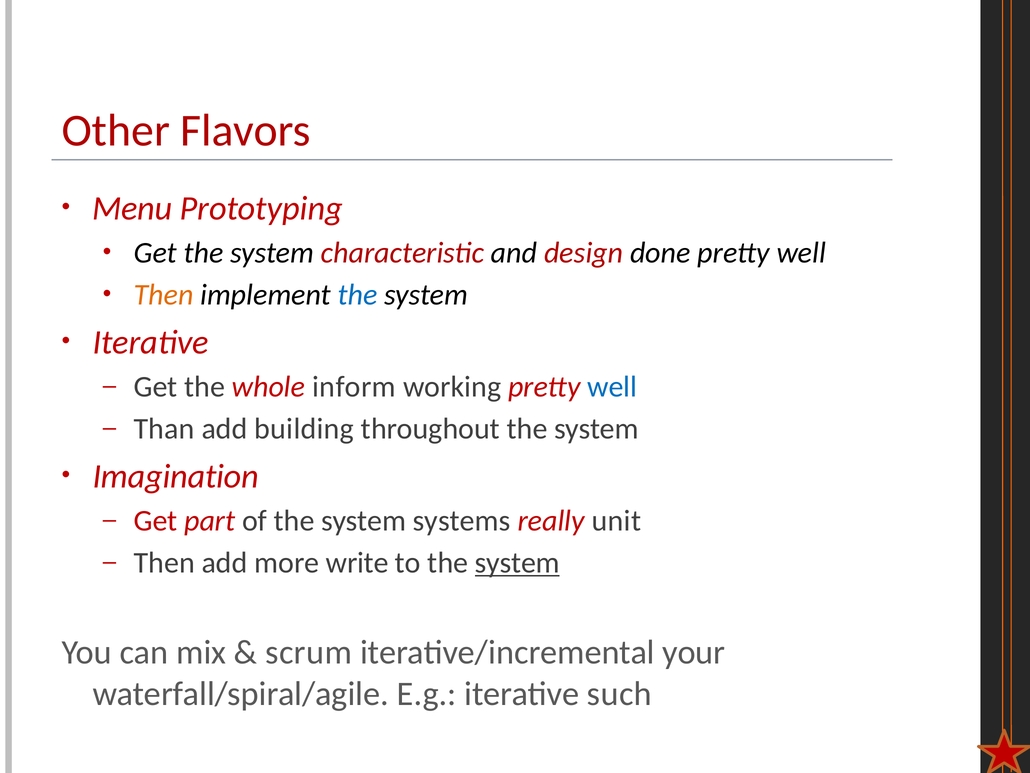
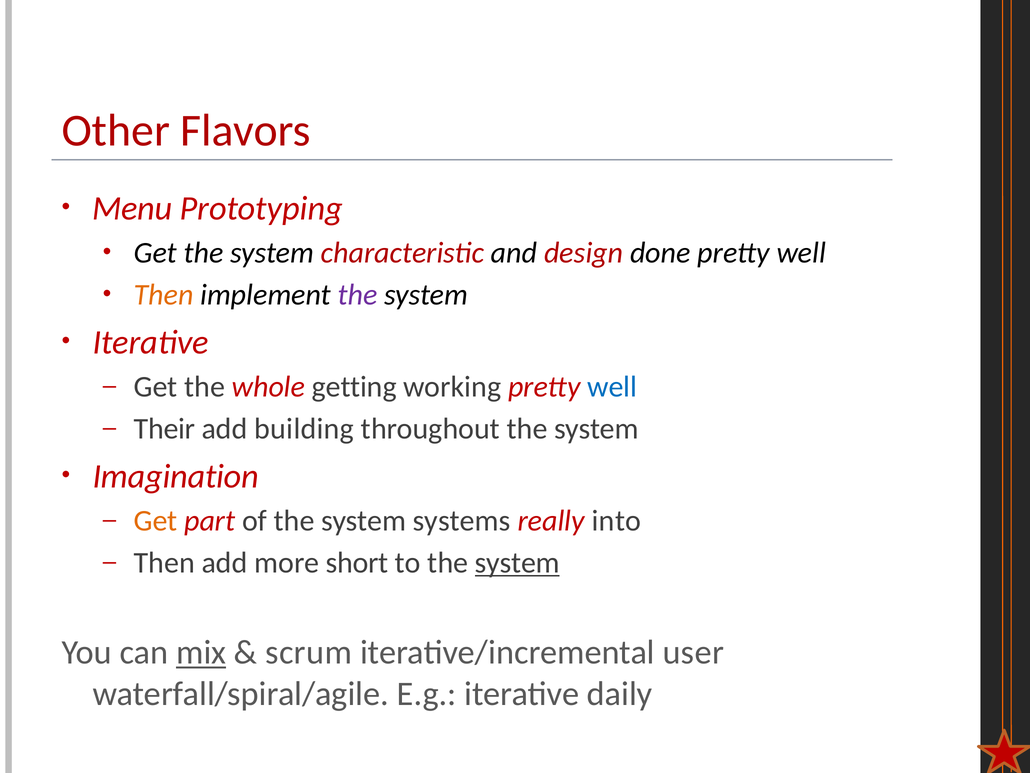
the at (358, 295) colour: blue -> purple
inform: inform -> getting
Than: Than -> Their
Get at (156, 520) colour: red -> orange
unit: unit -> into
write: write -> short
mix underline: none -> present
your: your -> user
such: such -> daily
